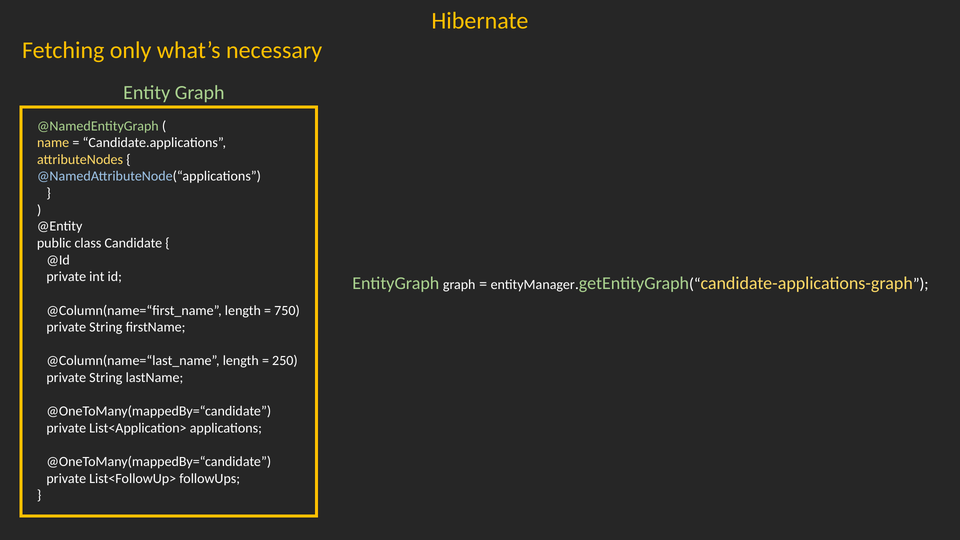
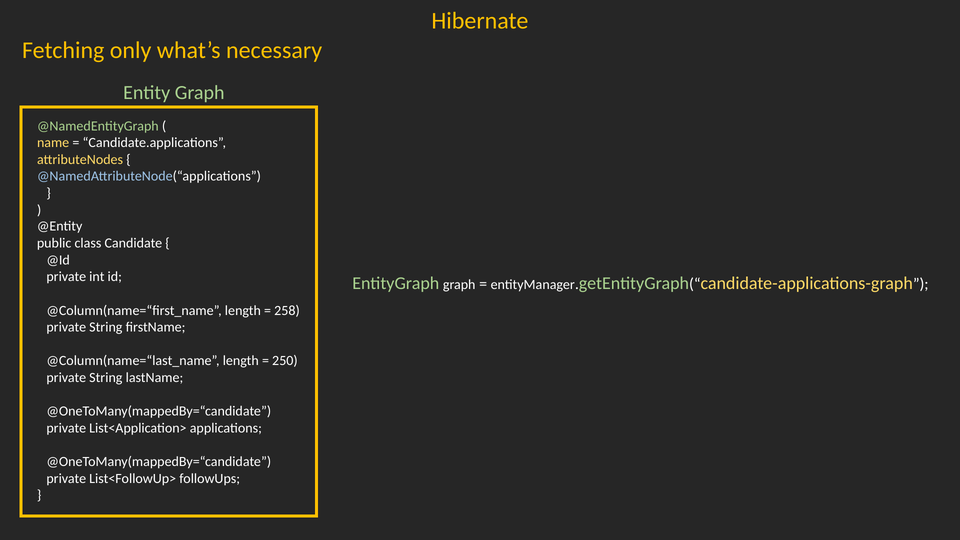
750: 750 -> 258
